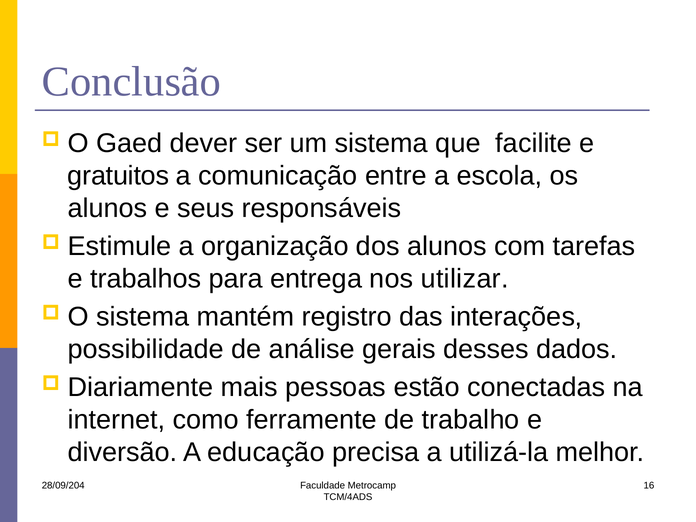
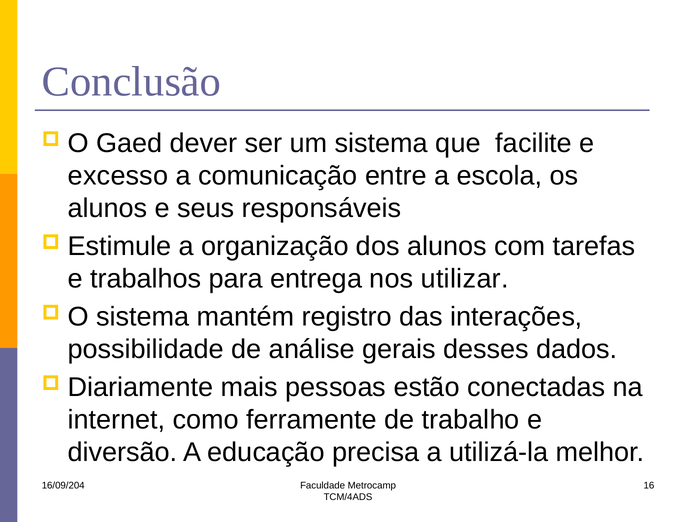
gratuitos: gratuitos -> excesso
28/09/204: 28/09/204 -> 16/09/204
